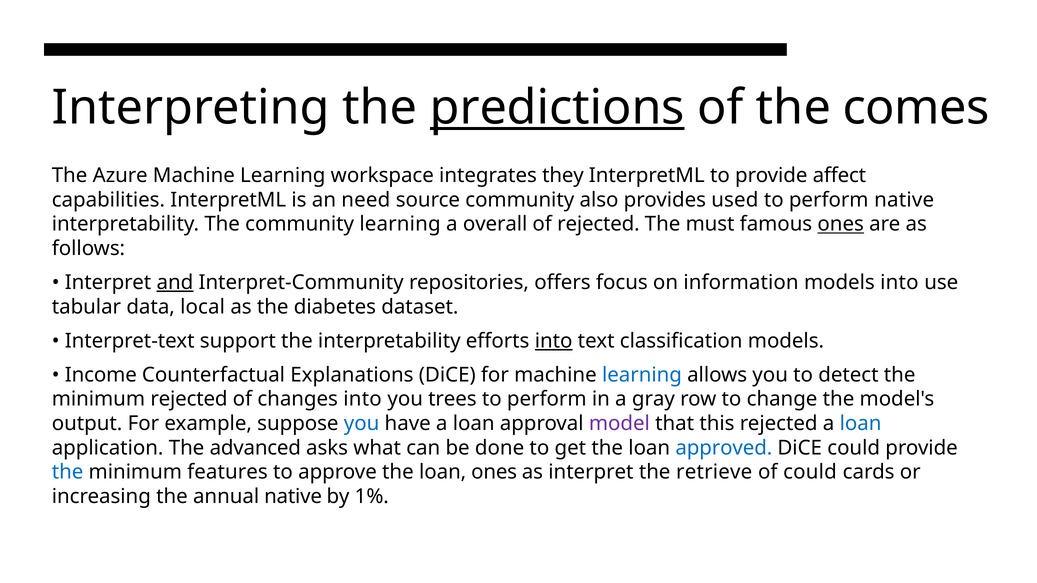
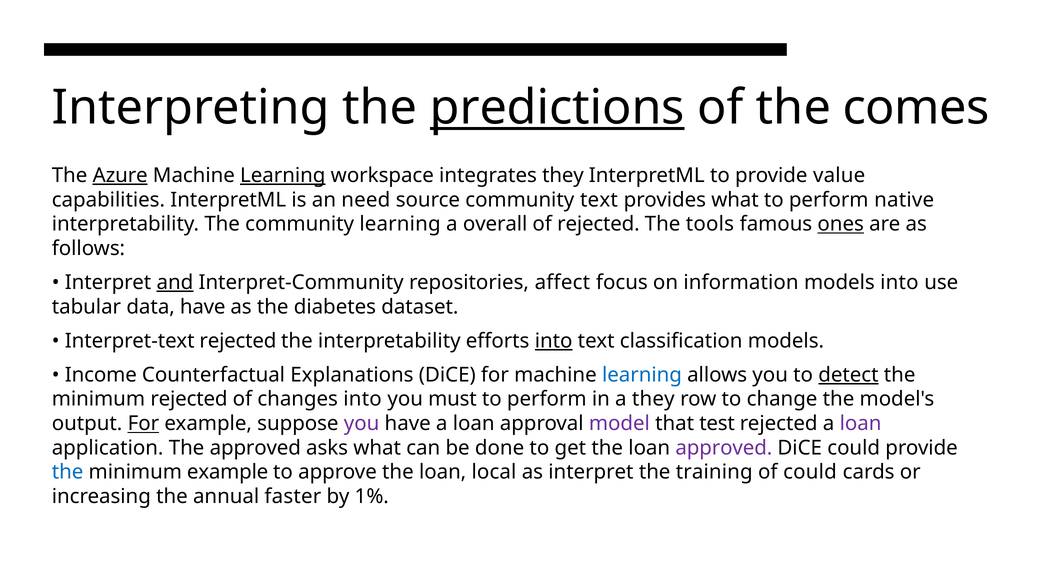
Azure underline: none -> present
Learning at (283, 176) underline: none -> present
affect: affect -> value
community also: also -> text
provides used: used -> what
must: must -> tools
offers: offers -> affect
data local: local -> have
Interpret-text support: support -> rejected
detect underline: none -> present
trees: trees -> must
a gray: gray -> they
For at (143, 424) underline: none -> present
you at (362, 424) colour: blue -> purple
this: this -> test
loan at (861, 424) colour: blue -> purple
The advanced: advanced -> approved
approved at (724, 448) colour: blue -> purple
minimum features: features -> example
loan ones: ones -> local
retrieve: retrieve -> training
annual native: native -> faster
